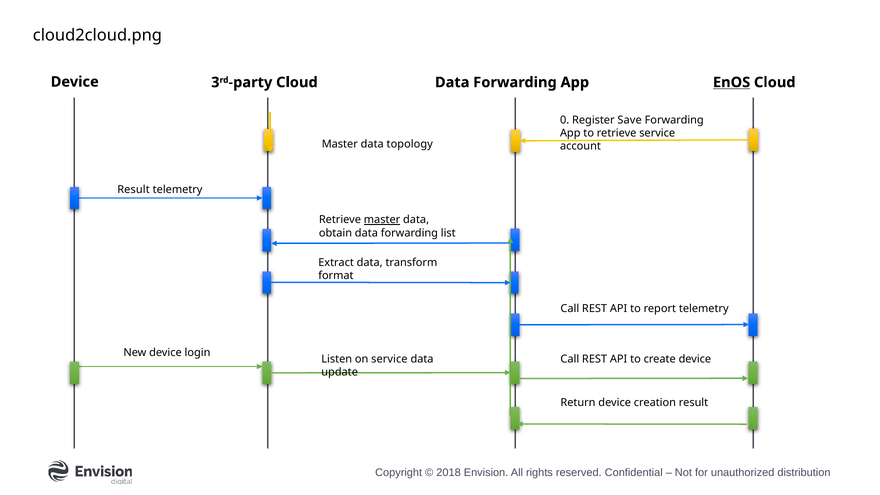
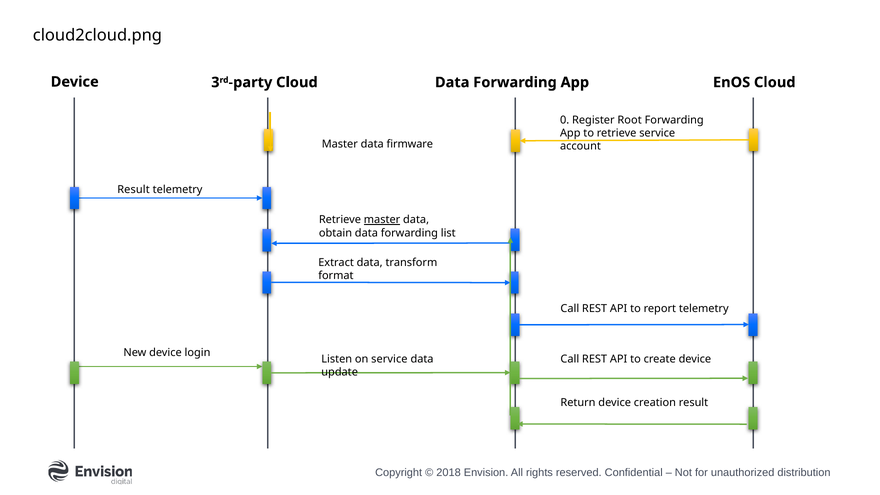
EnOS underline: present -> none
Save: Save -> Root
topology: topology -> firmware
